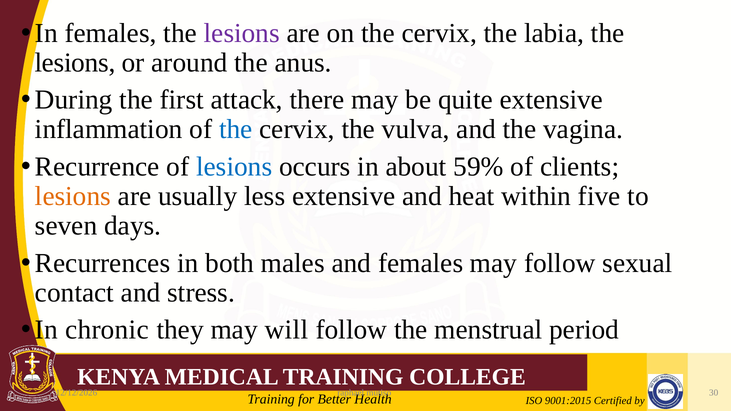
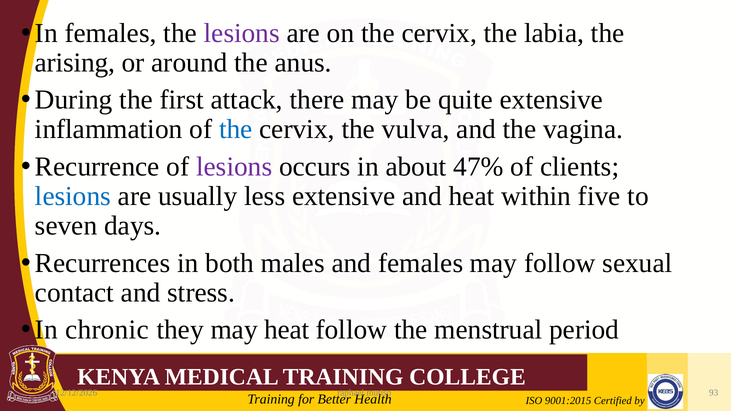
lesions at (75, 63): lesions -> arising
lesions at (234, 167) colour: blue -> purple
59%: 59% -> 47%
lesions at (73, 196) colour: orange -> blue
may will: will -> heat
30: 30 -> 93
